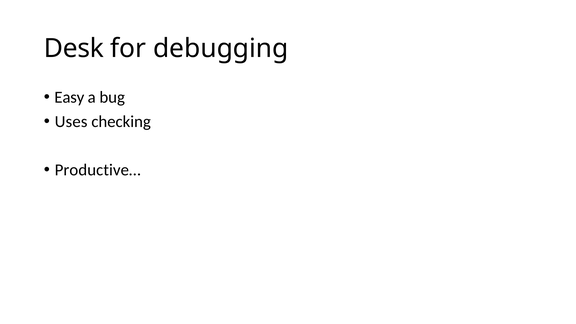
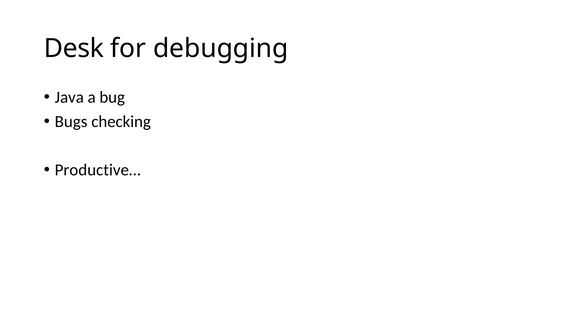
Easy: Easy -> Java
Uses: Uses -> Bugs
